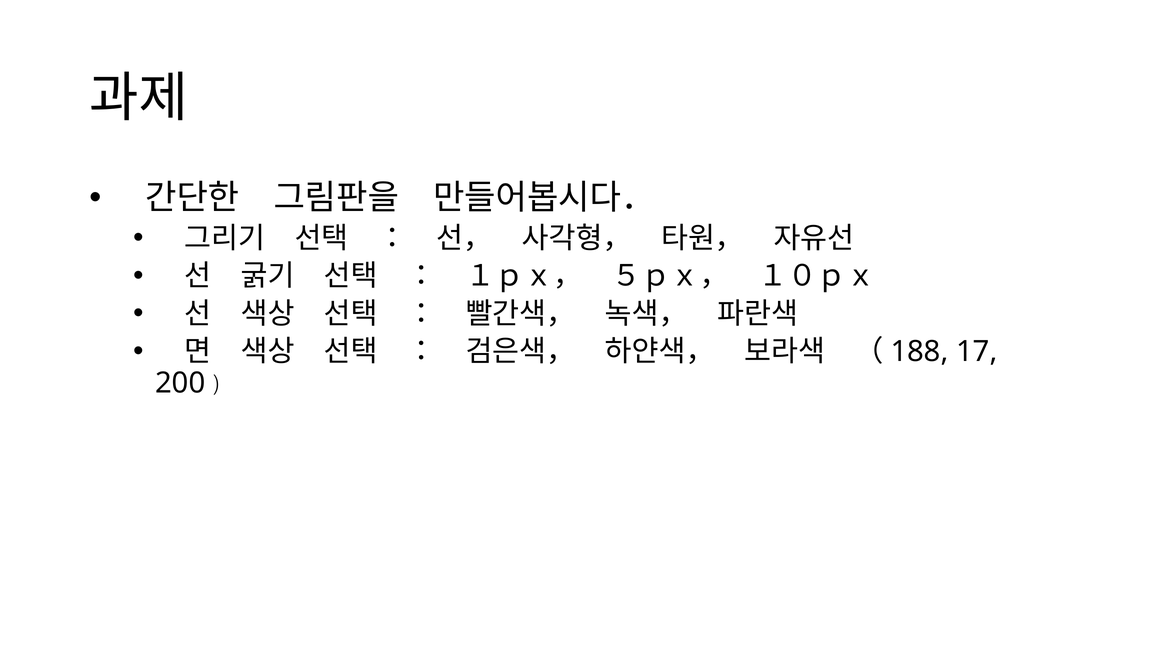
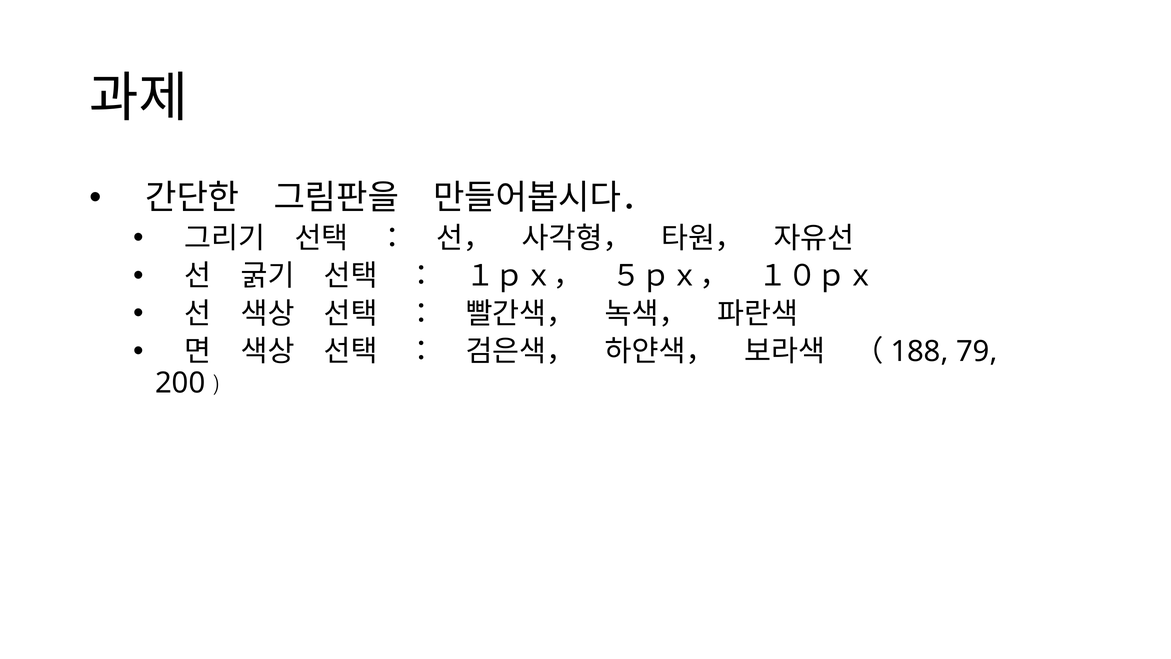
17: 17 -> 79
